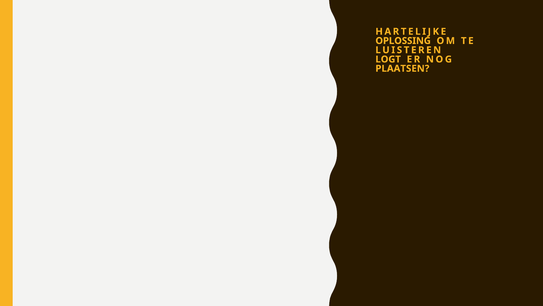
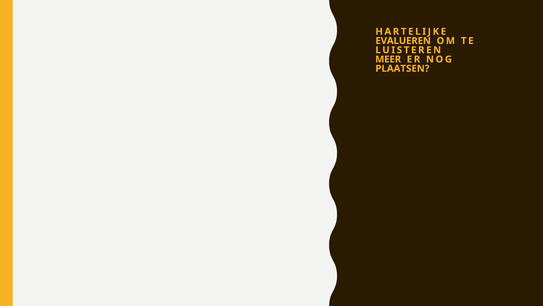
OPLOSSING: OPLOSSING -> EVALUEREN
LOGT: LOGT -> MEER
